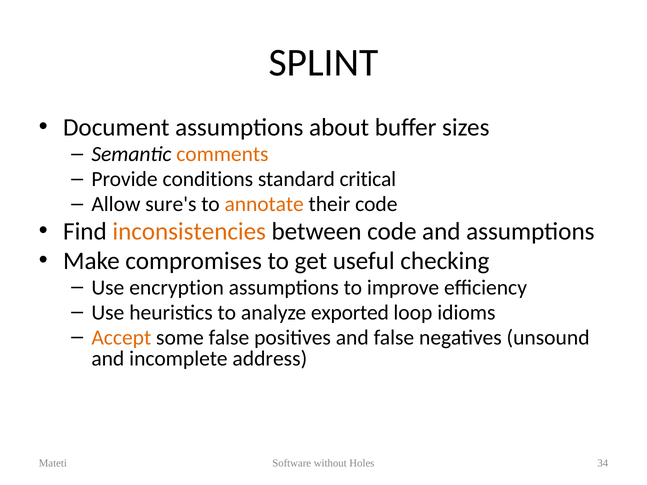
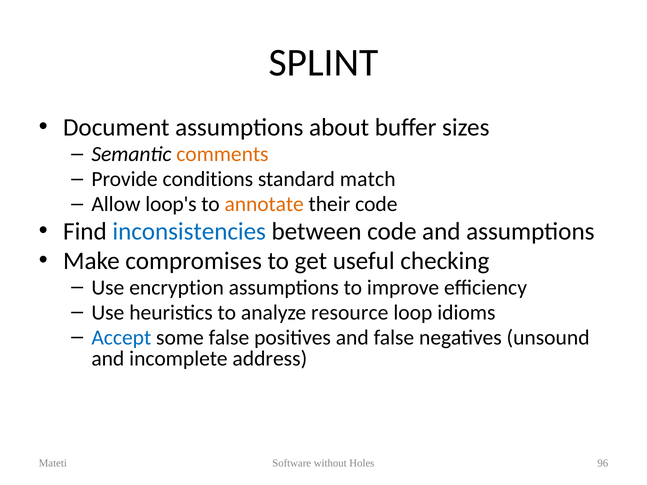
critical: critical -> match
sure's: sure's -> loop's
inconsistencies colour: orange -> blue
exported: exported -> resource
Accept colour: orange -> blue
34: 34 -> 96
